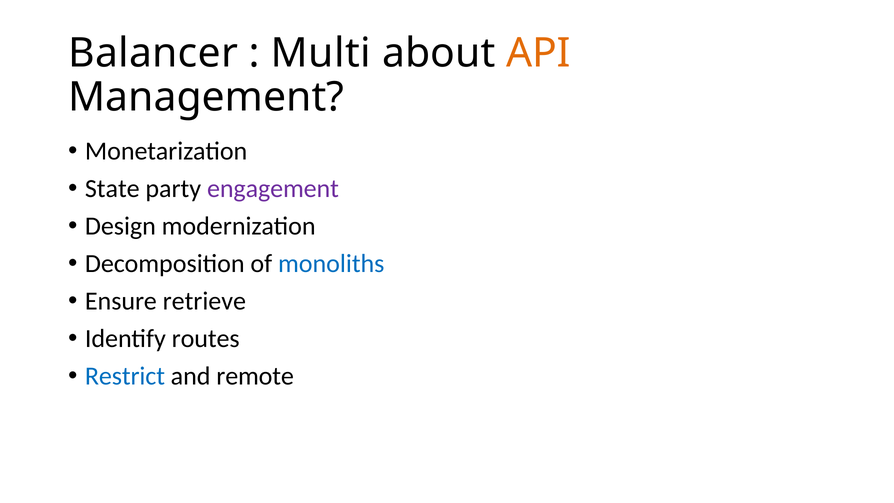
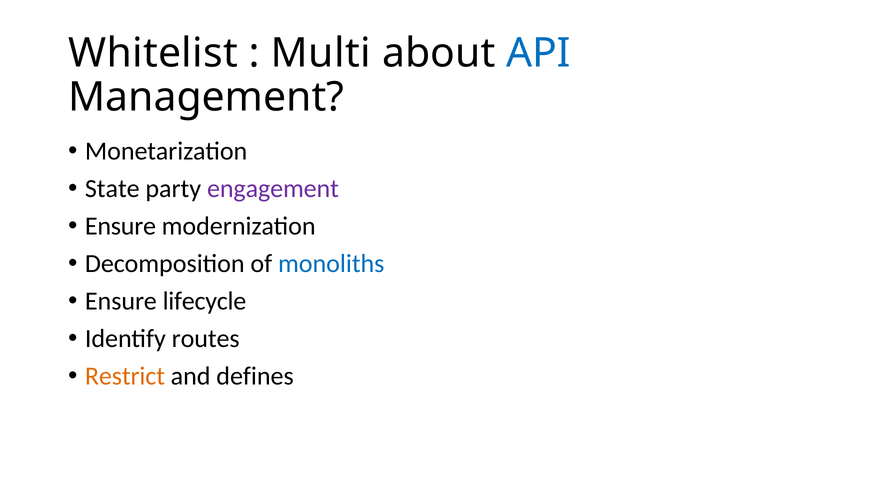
Balancer: Balancer -> Whitelist
API colour: orange -> blue
Design at (120, 226): Design -> Ensure
retrieve: retrieve -> lifecycle
Restrict colour: blue -> orange
remote: remote -> defines
